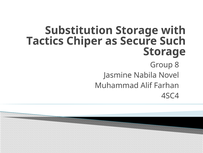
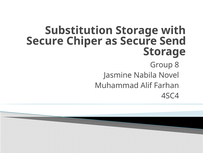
Tactics at (45, 41): Tactics -> Secure
Such: Such -> Send
